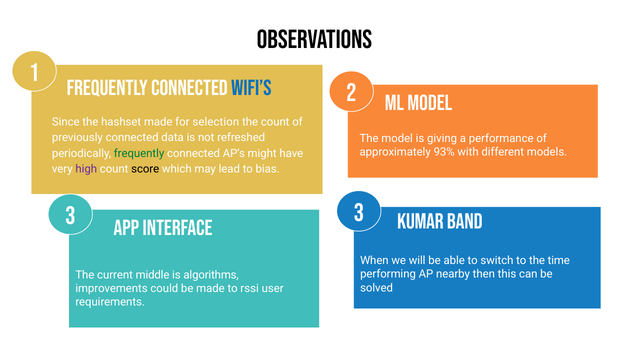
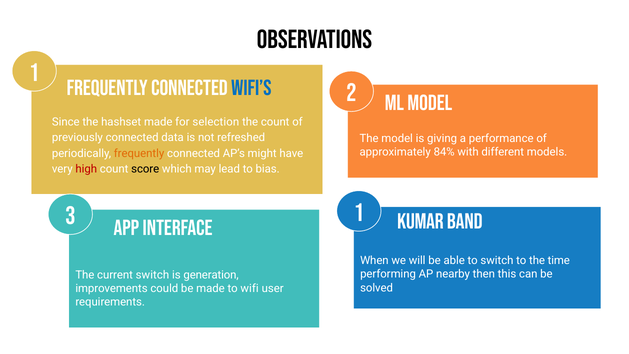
93%: 93% -> 84%
frequently at (139, 153) colour: green -> orange
high colour: purple -> red
3 3: 3 -> 1
current middle: middle -> switch
algorithms: algorithms -> generation
rssi: rssi -> wifi
